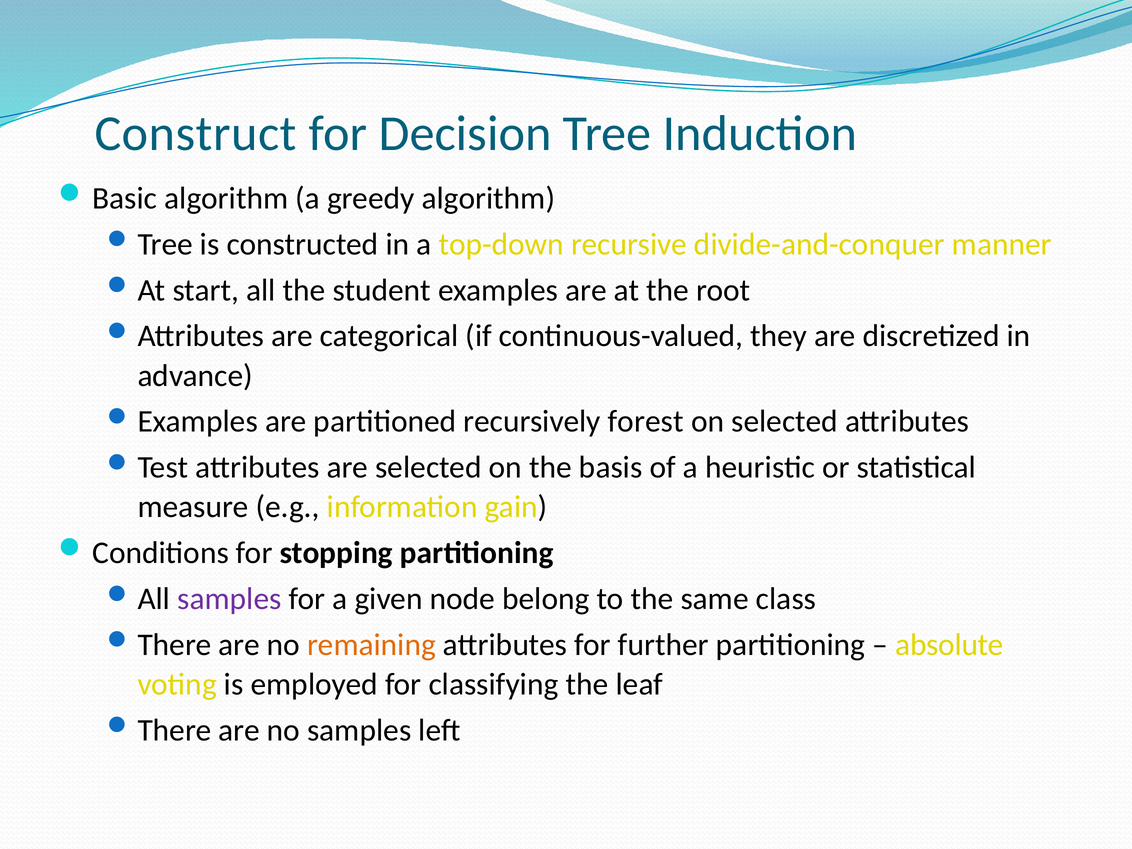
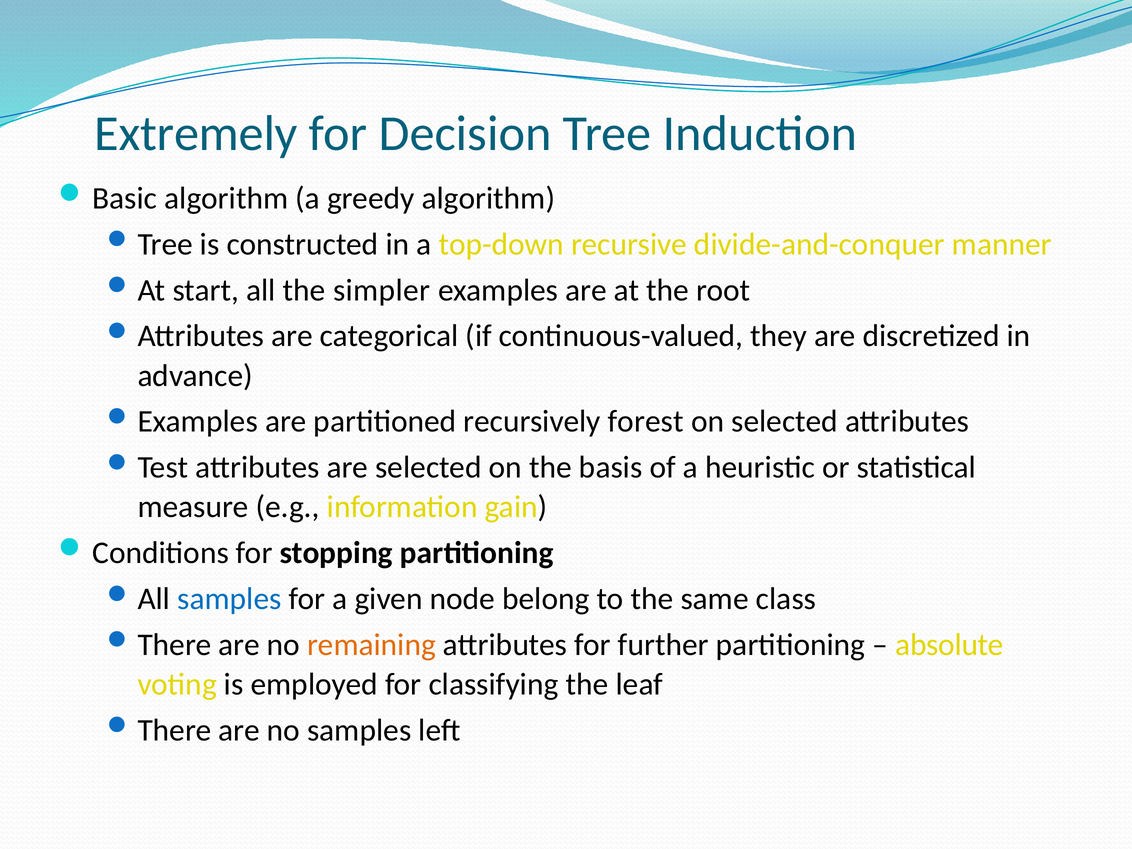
Construct: Construct -> Extremely
student: student -> simpler
samples at (229, 599) colour: purple -> blue
